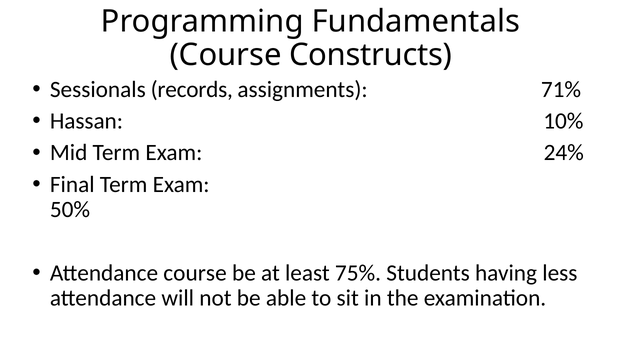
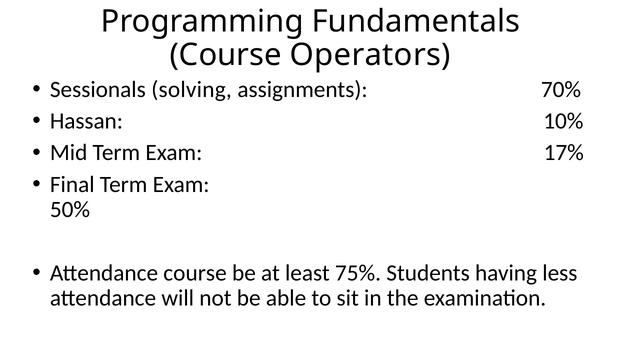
Constructs: Constructs -> Operators
records: records -> solving
71%: 71% -> 70%
24%: 24% -> 17%
